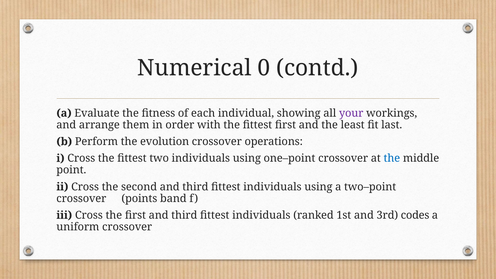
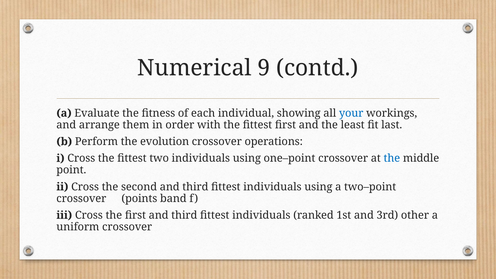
0: 0 -> 9
your colour: purple -> blue
codes: codes -> other
